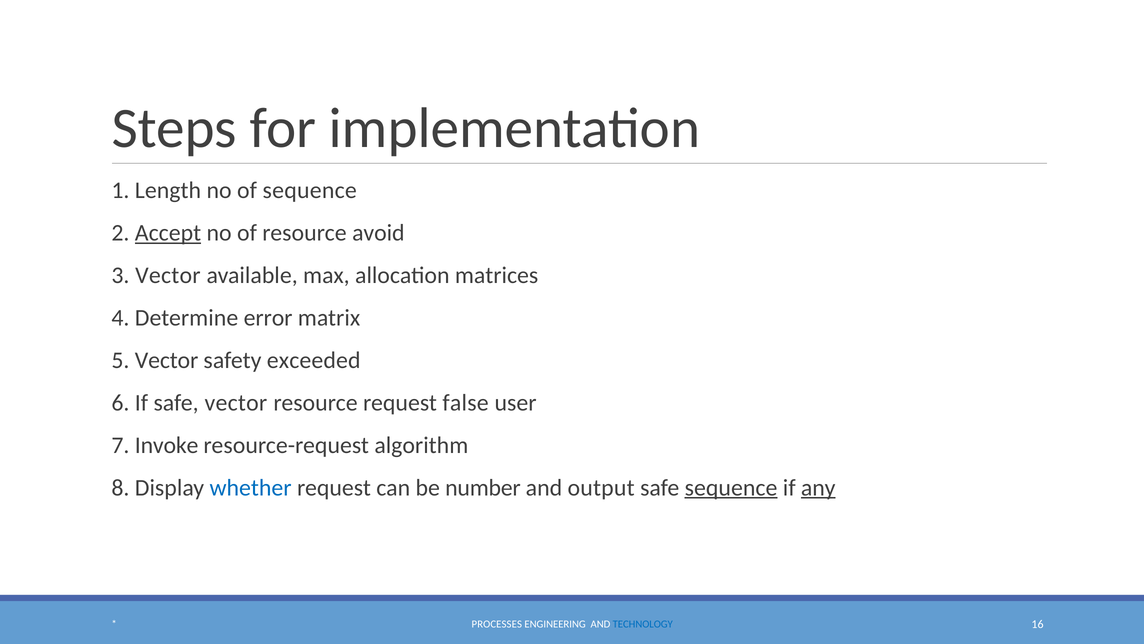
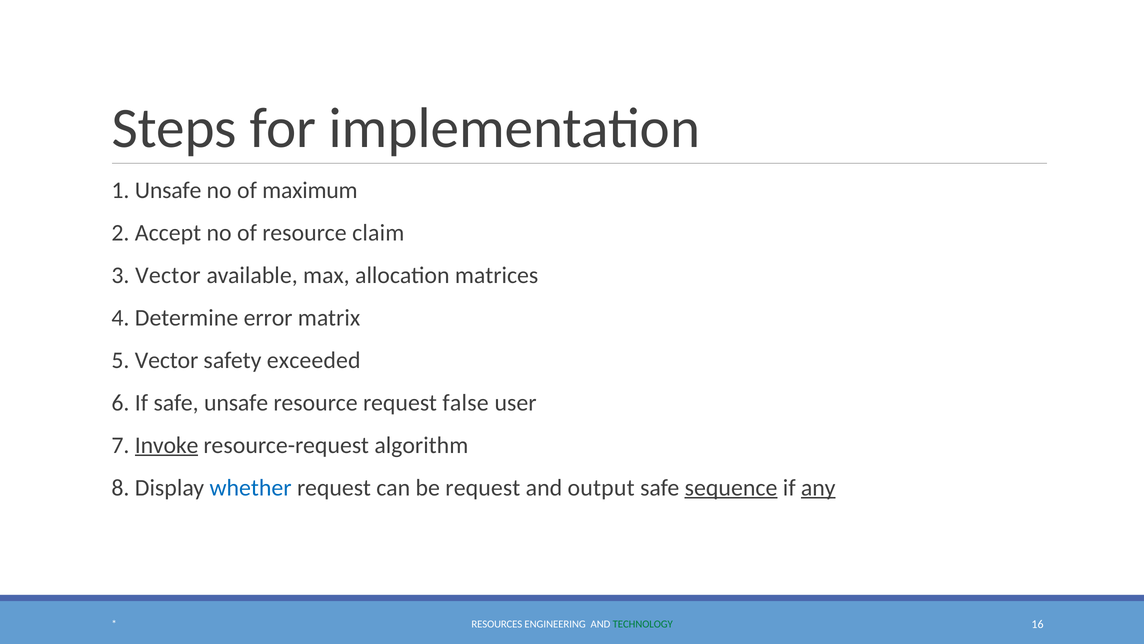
1 Length: Length -> Unsafe
of sequence: sequence -> maximum
Accept underline: present -> none
avoid: avoid -> claim
safe vector: vector -> unsafe
Invoke underline: none -> present
be number: number -> request
PROCESSES: PROCESSES -> RESOURCES
TECHNOLOGY colour: blue -> green
